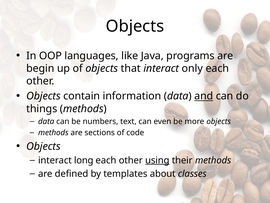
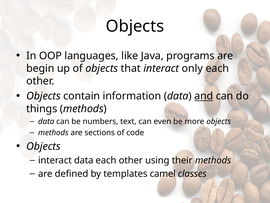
interact long: long -> data
using underline: present -> none
about: about -> camel
